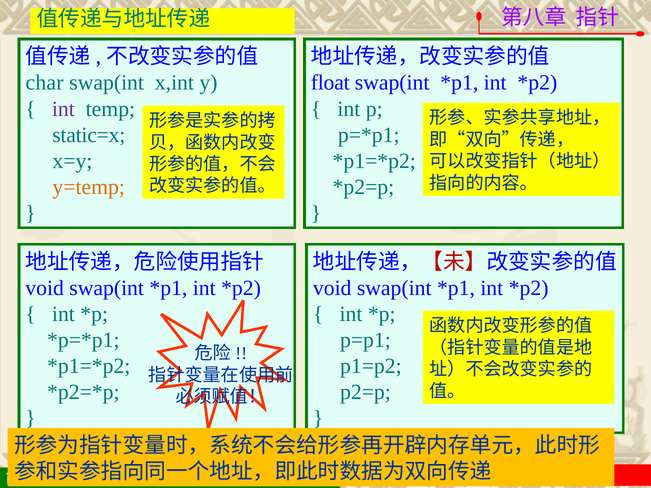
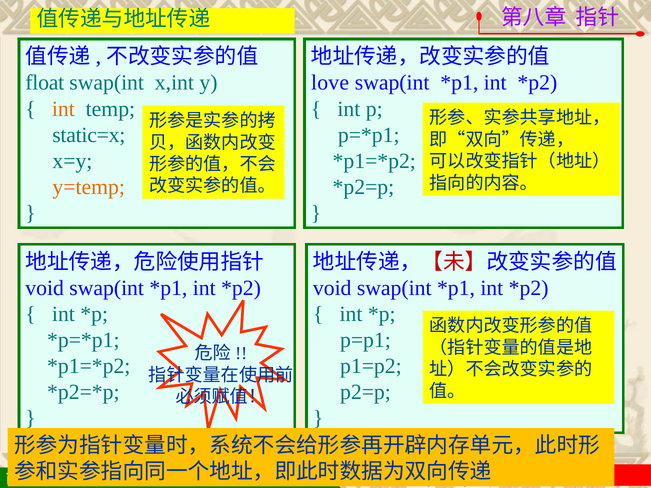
char: char -> float
float: float -> love
int at (63, 109) colour: purple -> orange
